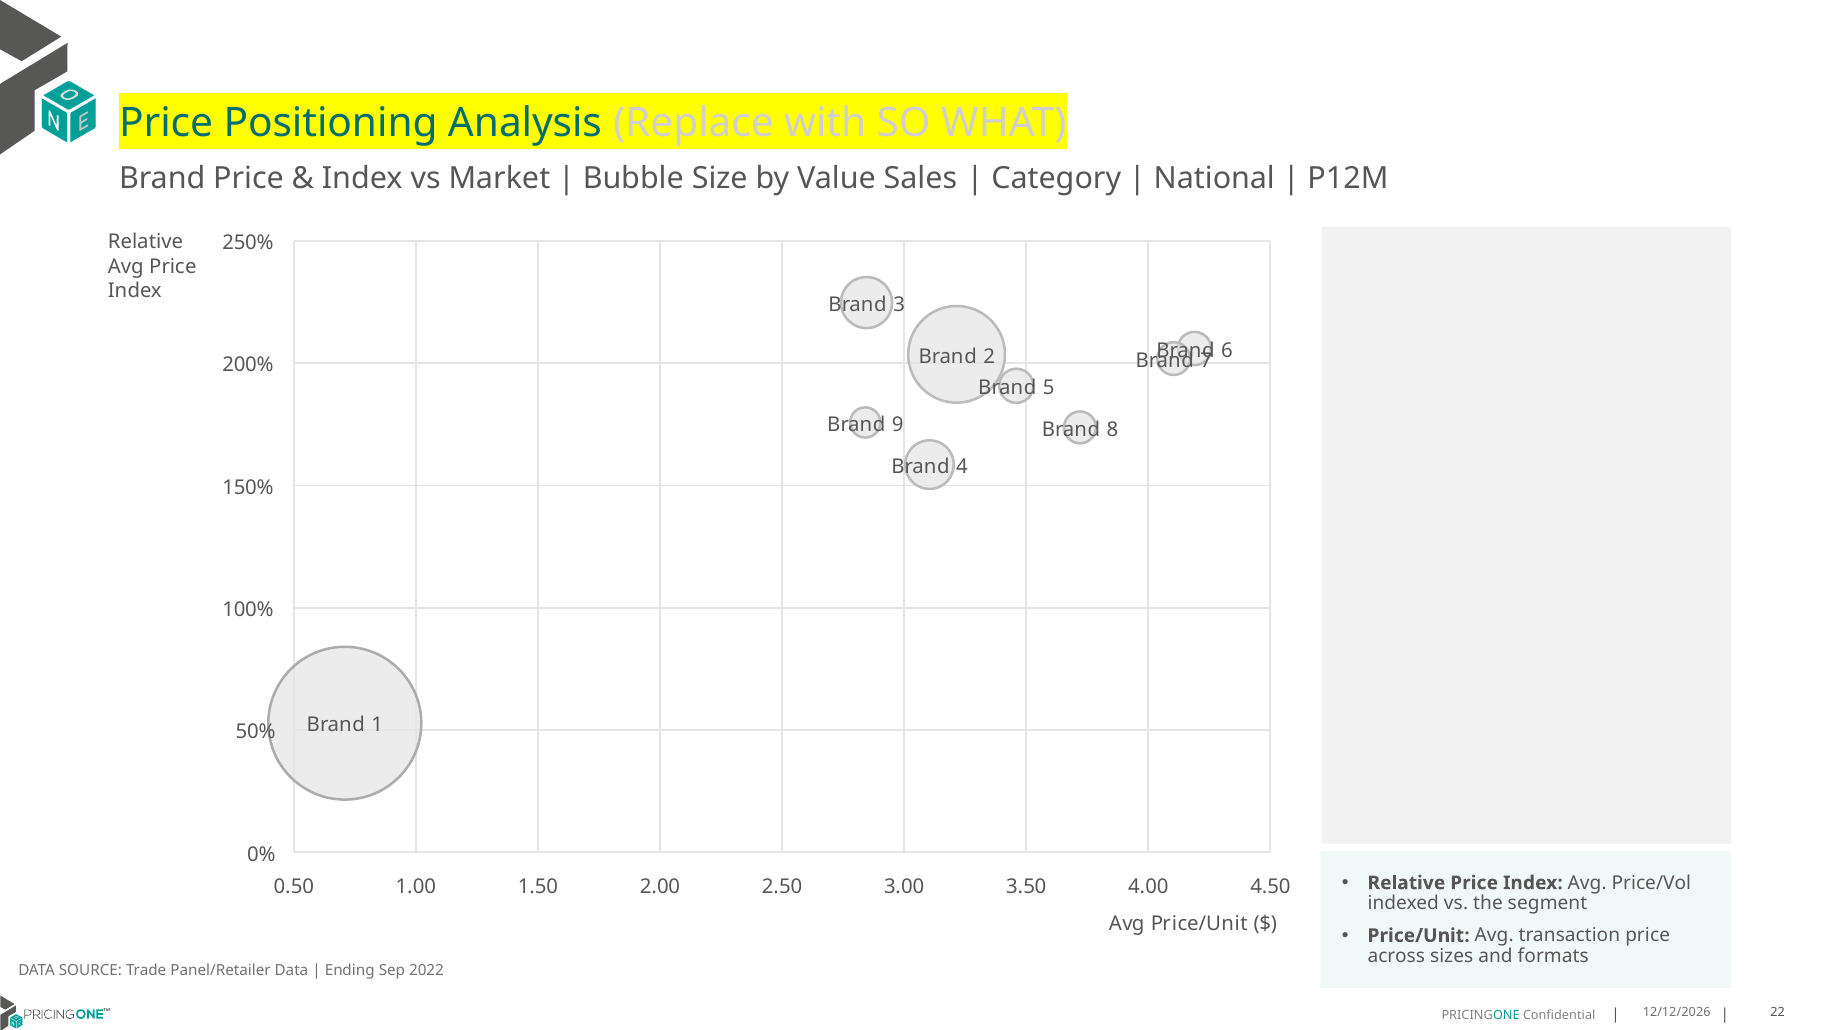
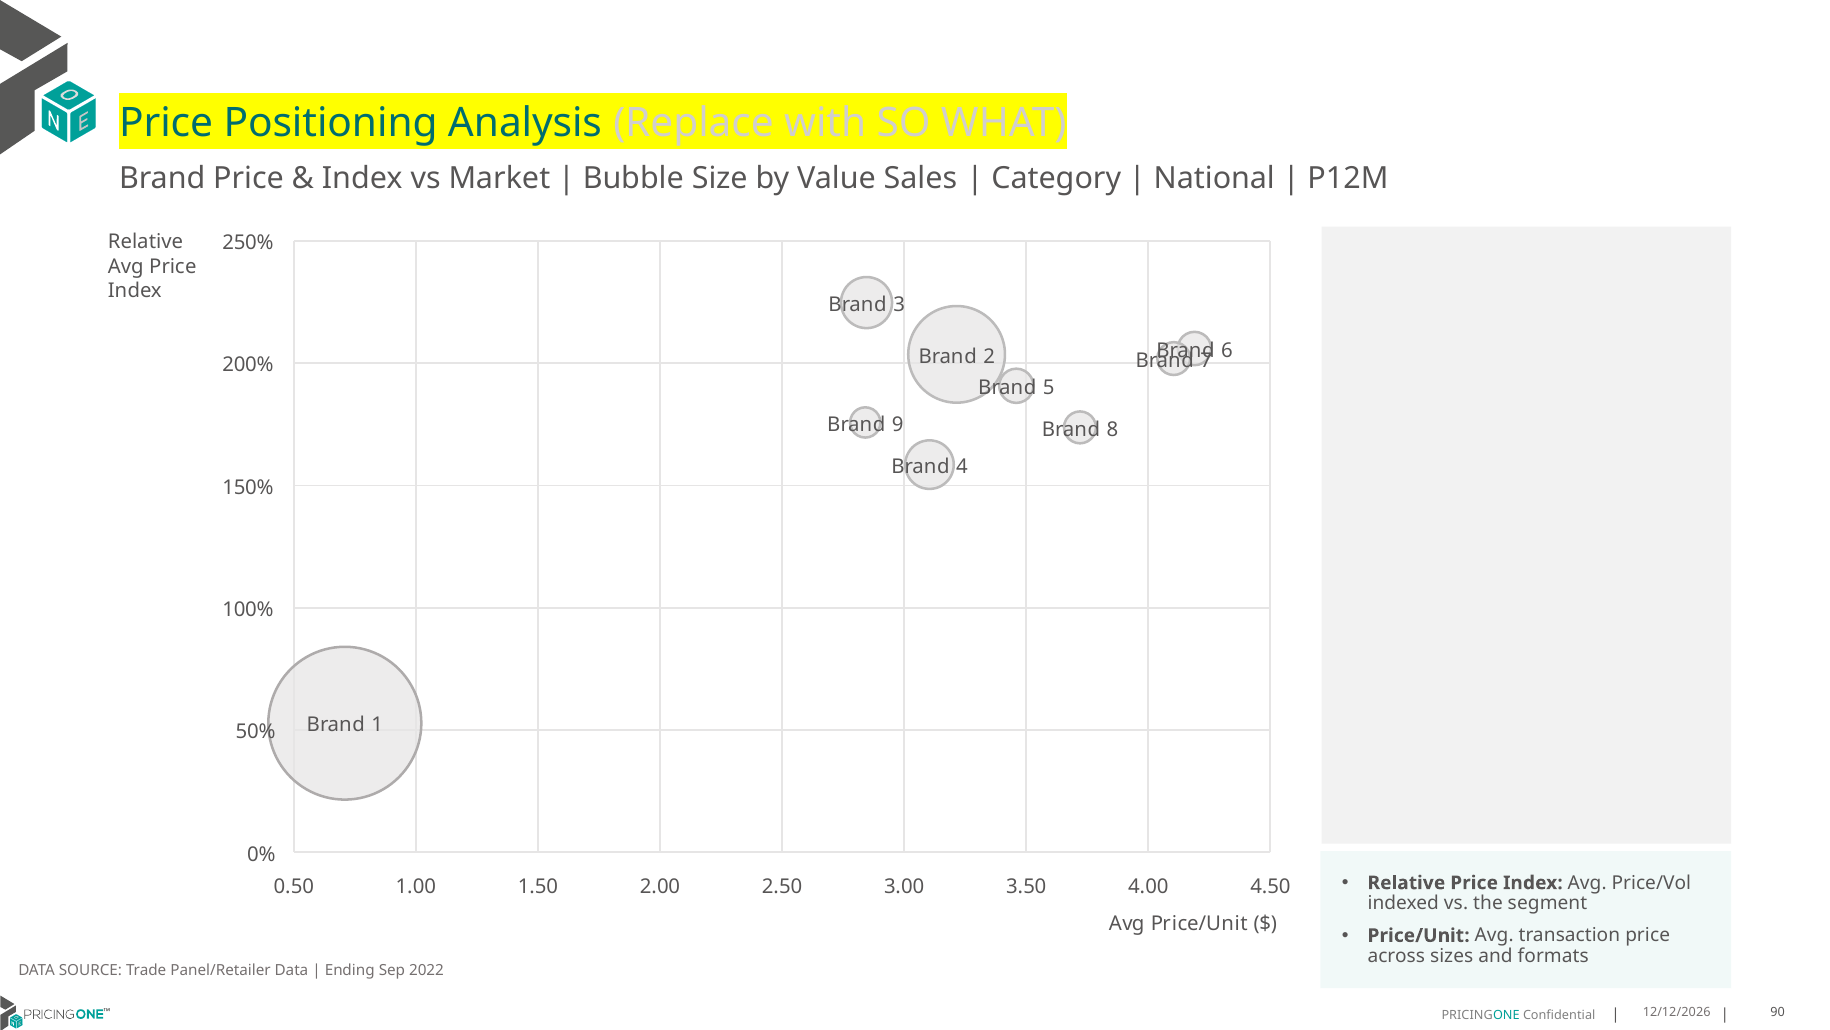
22: 22 -> 90
